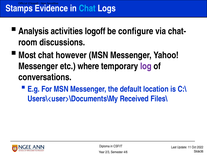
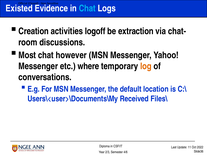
Stamps: Stamps -> Existed
Analysis: Analysis -> Creation
configure: configure -> extraction
log colour: purple -> orange
